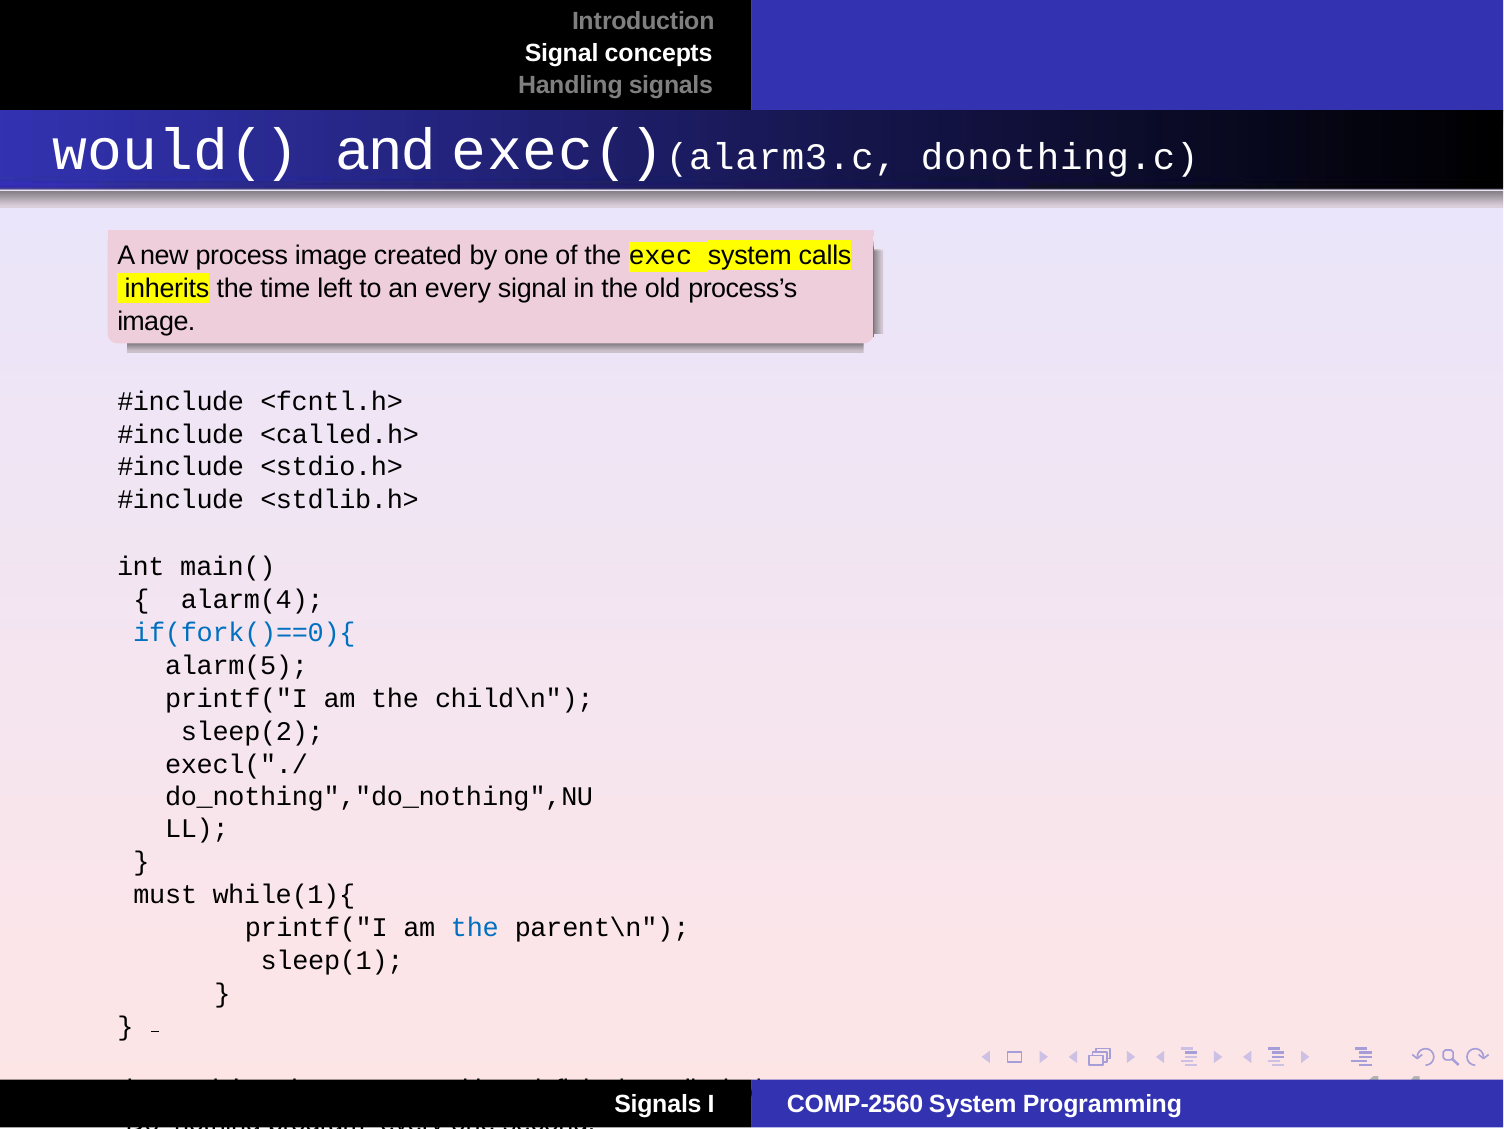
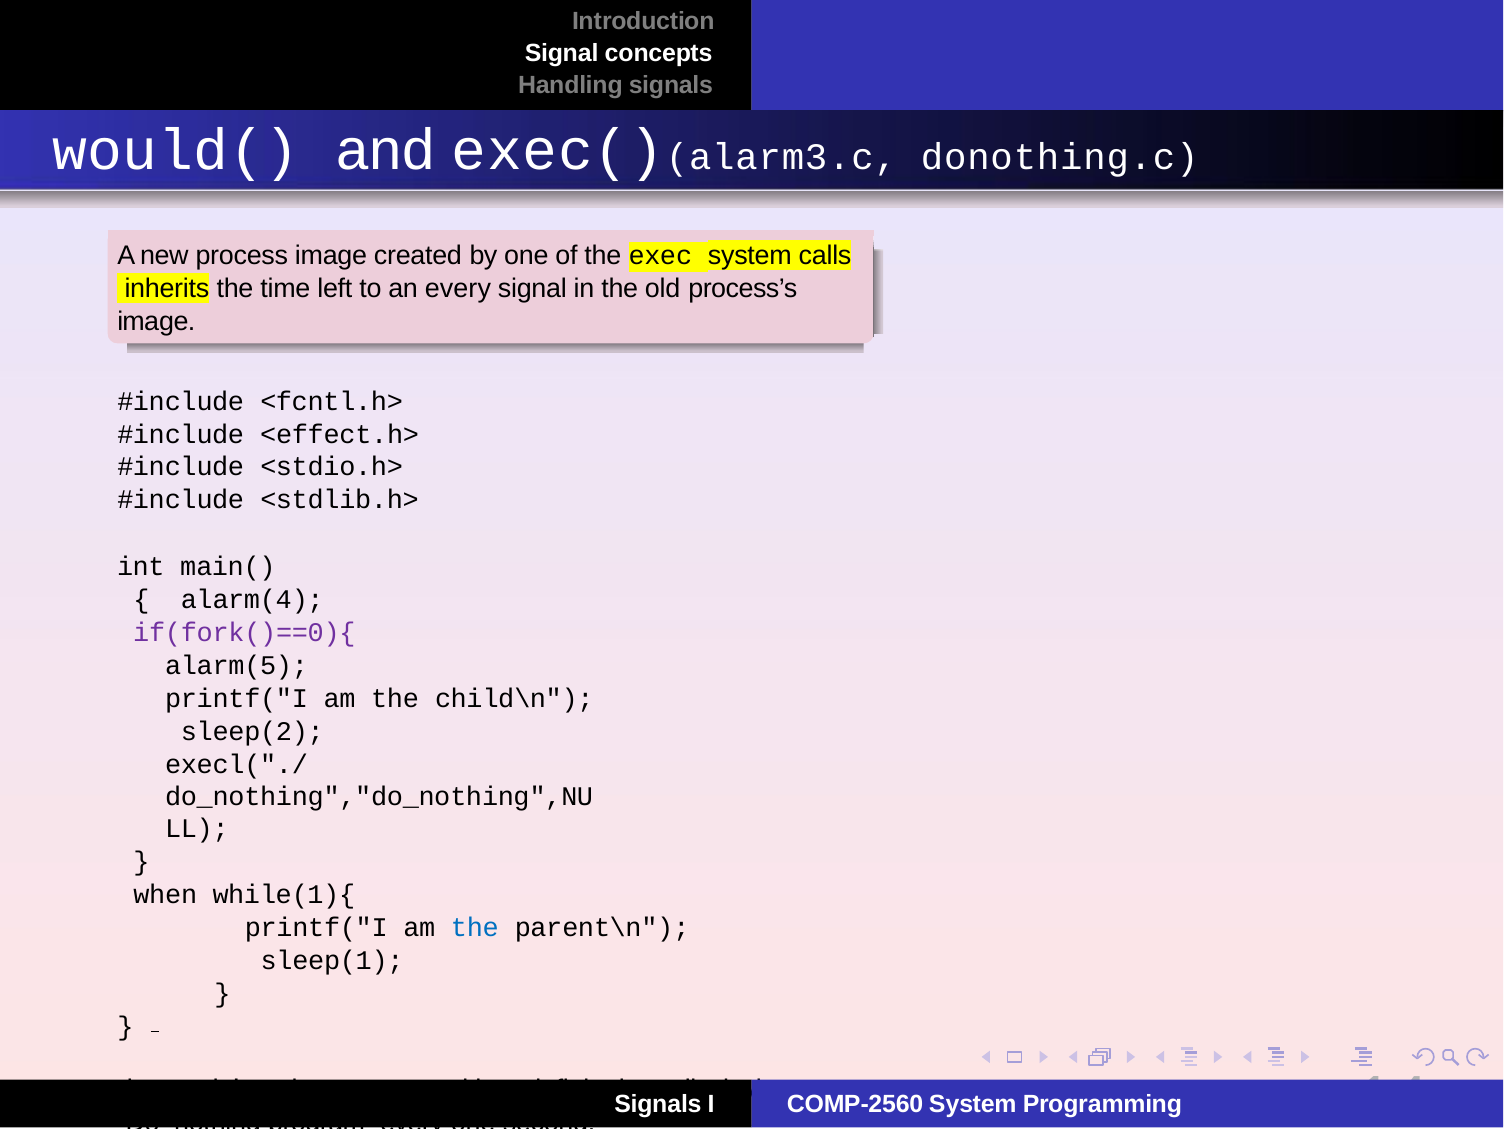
<called.h>: <called.h> -> <effect.h>
if(fork()==0){ colour: blue -> purple
must: must -> when
